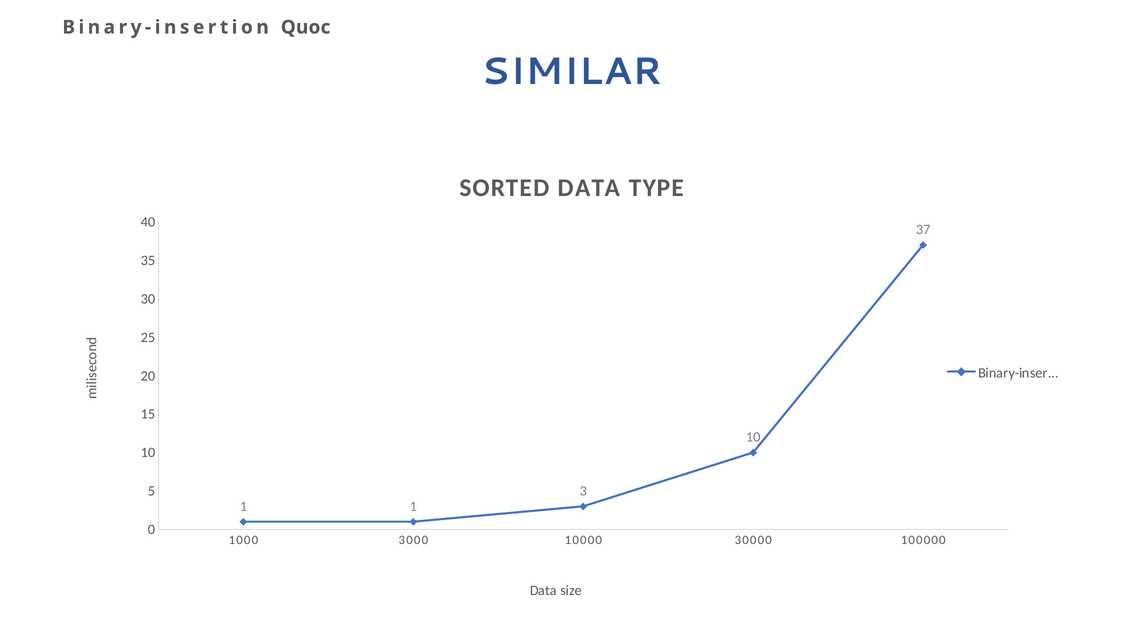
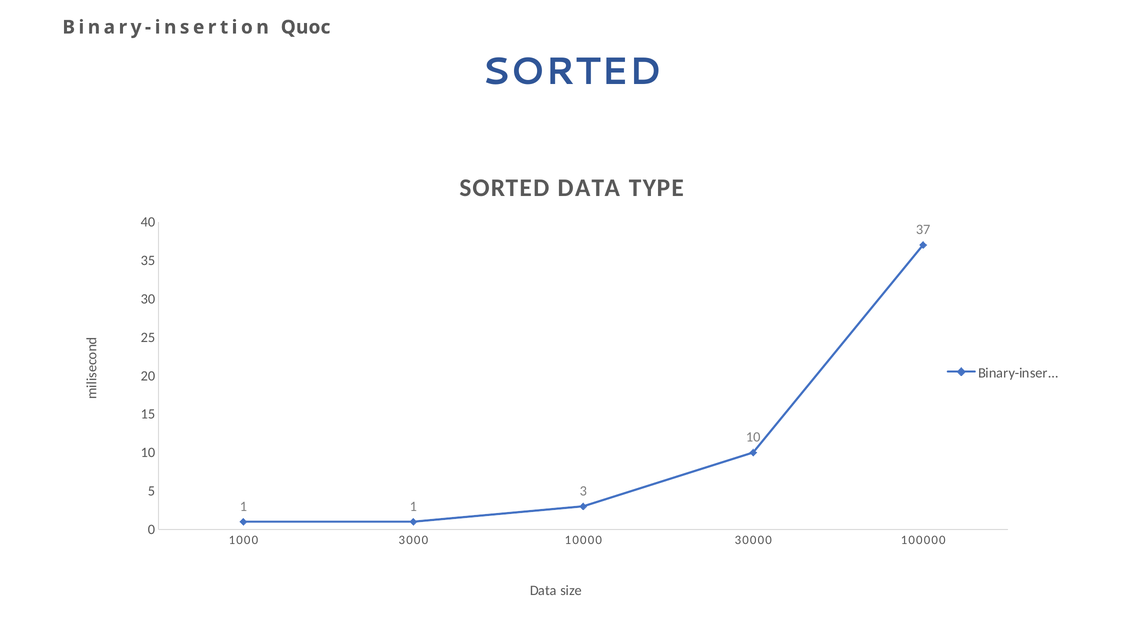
SIMILAR at (572, 72): SIMILAR -> SORTED
